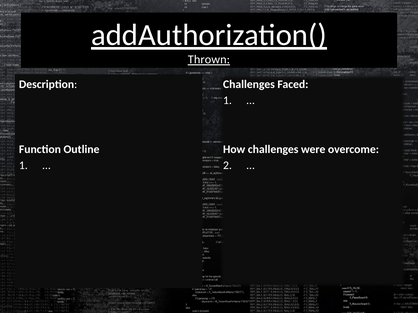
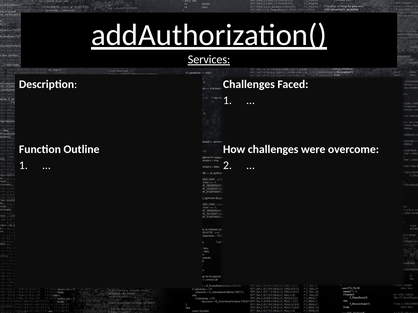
Thrown: Thrown -> Services
